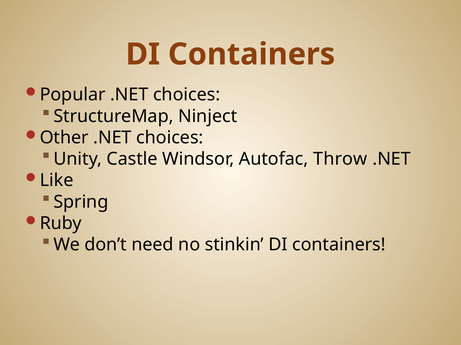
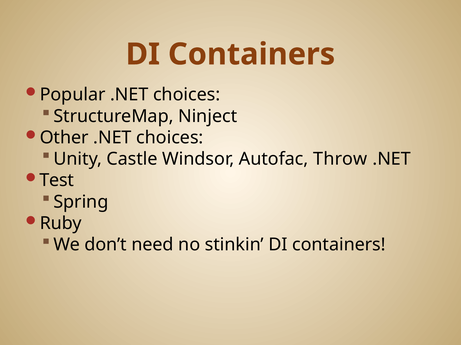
Like: Like -> Test
